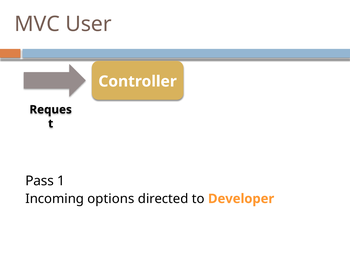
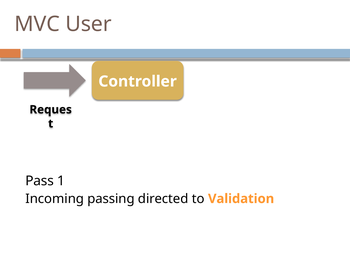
options: options -> passing
Developer: Developer -> Validation
